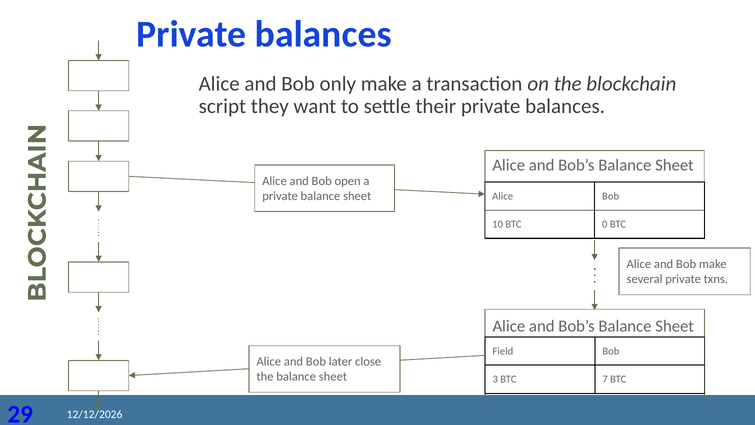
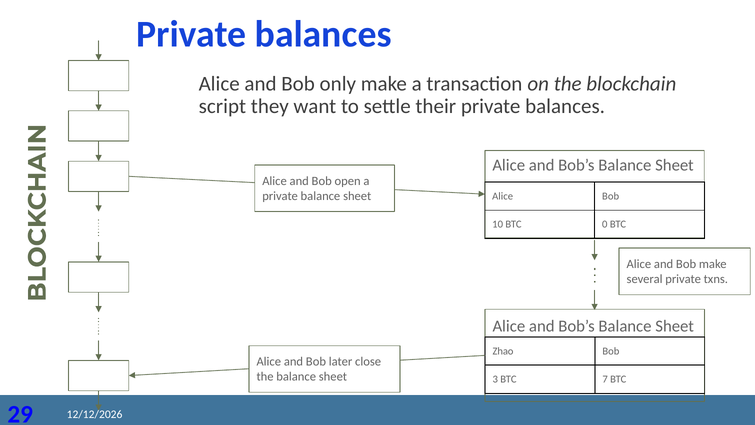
Field: Field -> Zhao
